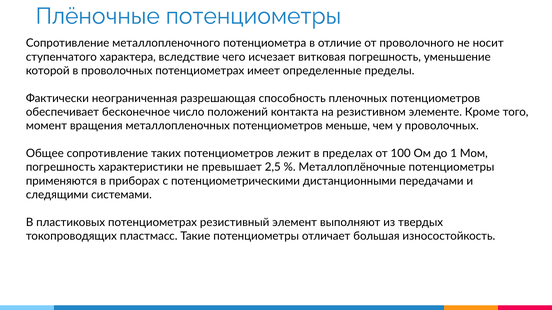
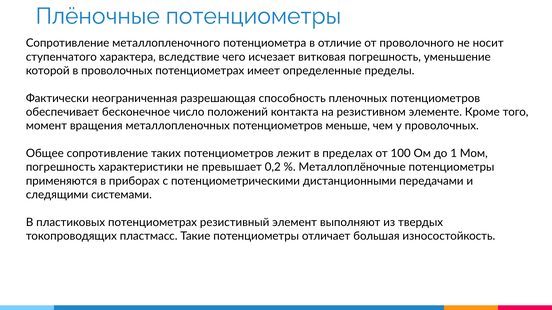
2,5: 2,5 -> 0,2
